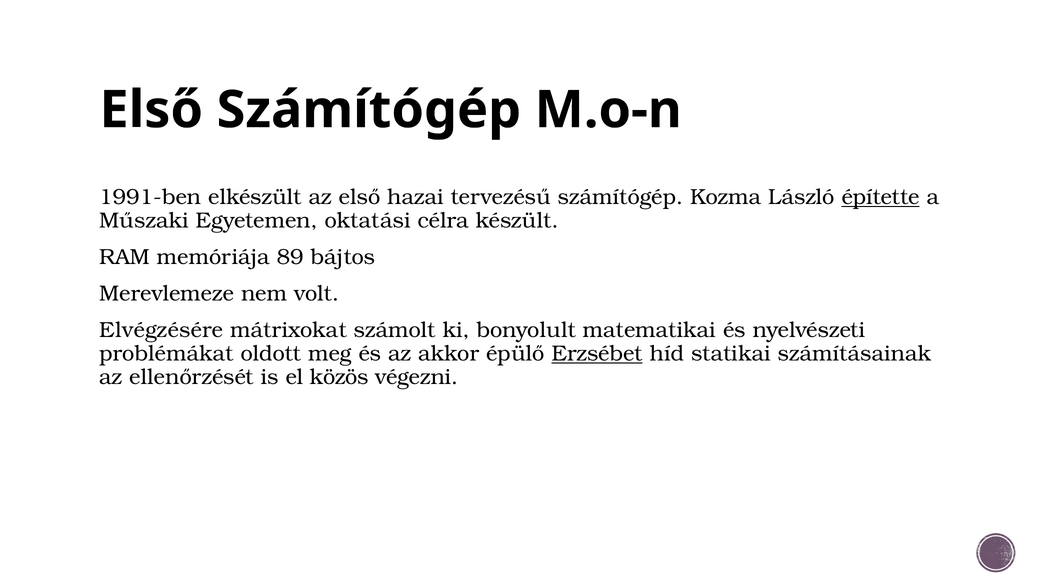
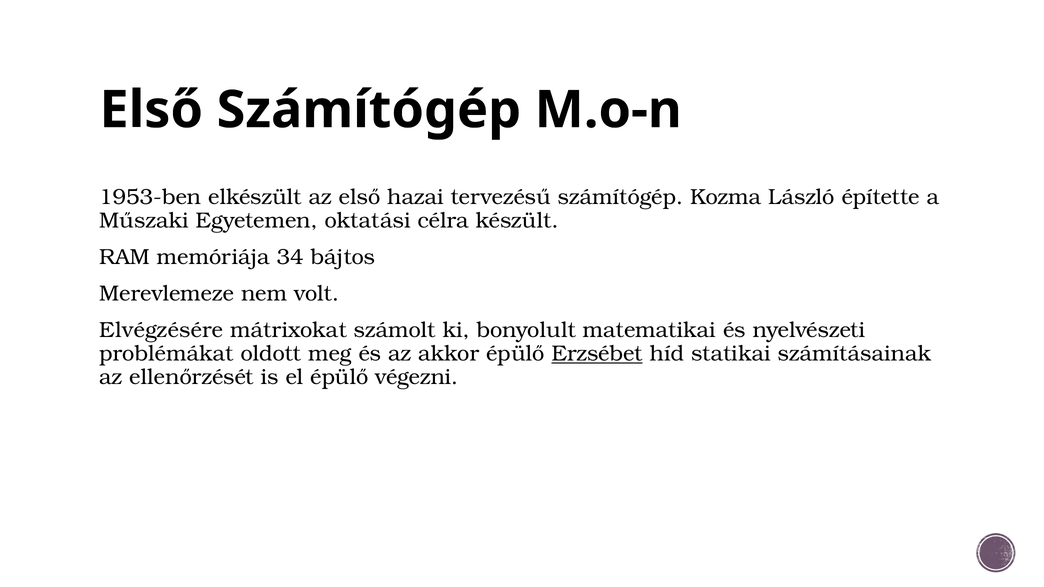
1991-ben: 1991-ben -> 1953-ben
építette underline: present -> none
89: 89 -> 34
el közös: közös -> épülő
